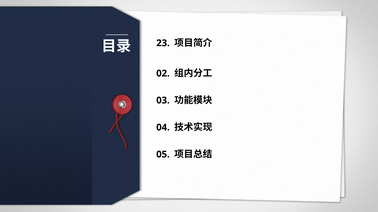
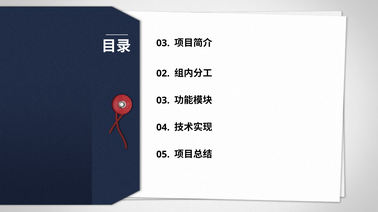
23 at (163, 43): 23 -> 03
